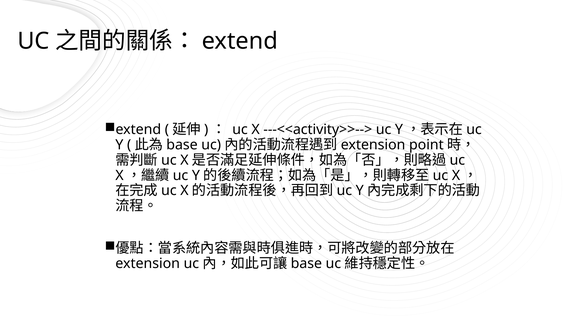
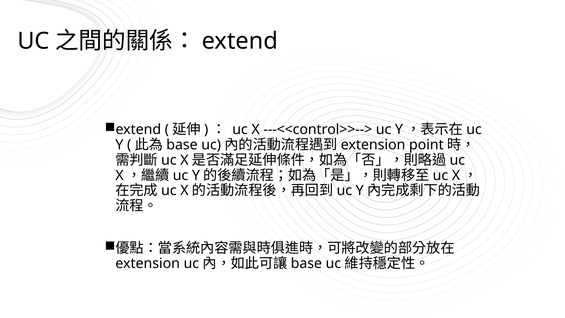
---<<activity>>-->: ---<<activity>>--> -> ---<<control>>-->
